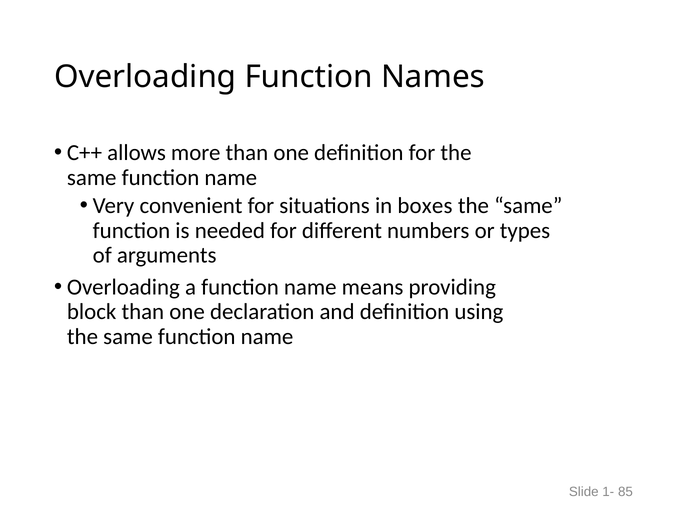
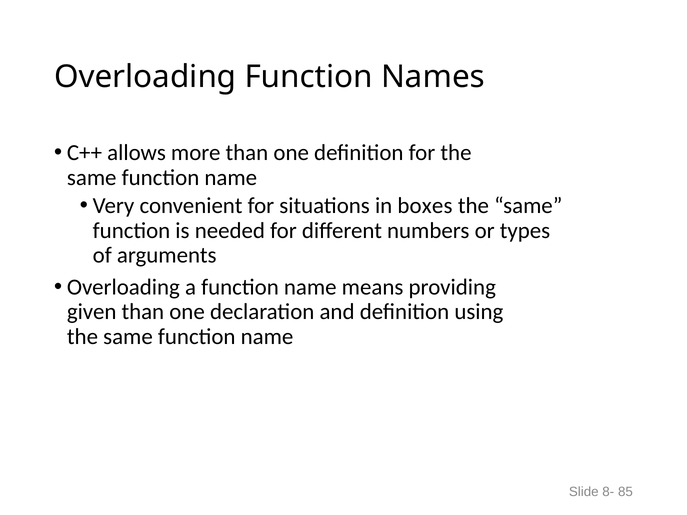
block: block -> given
1-: 1- -> 8-
